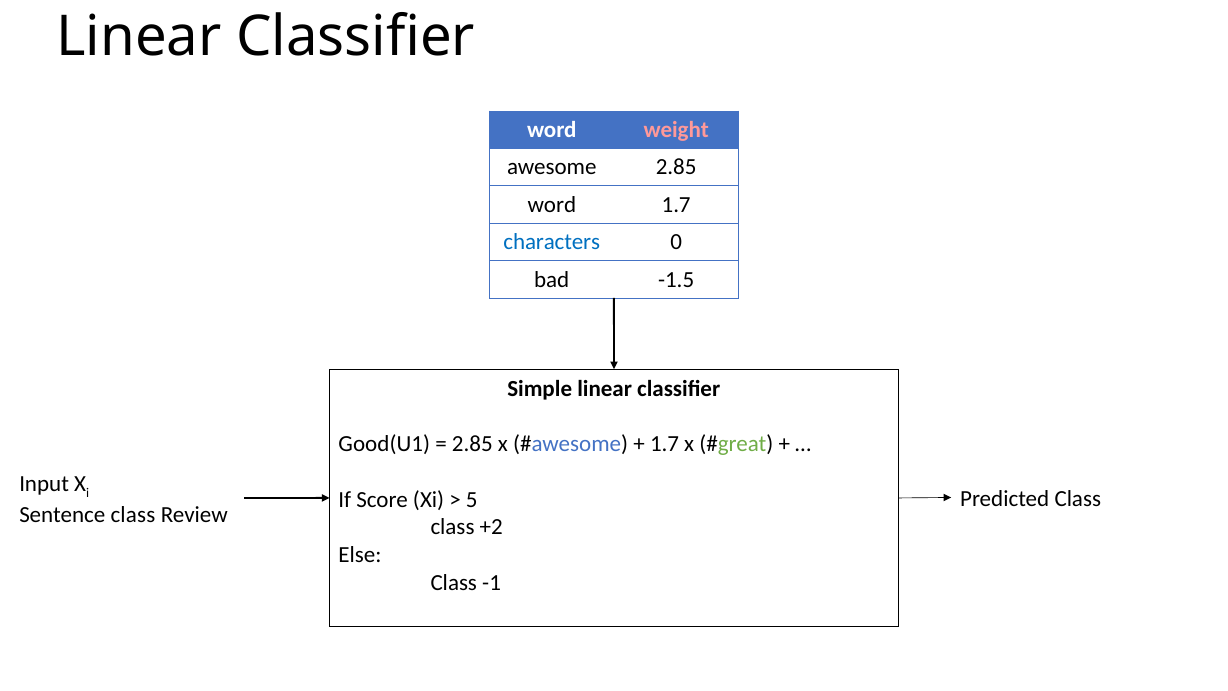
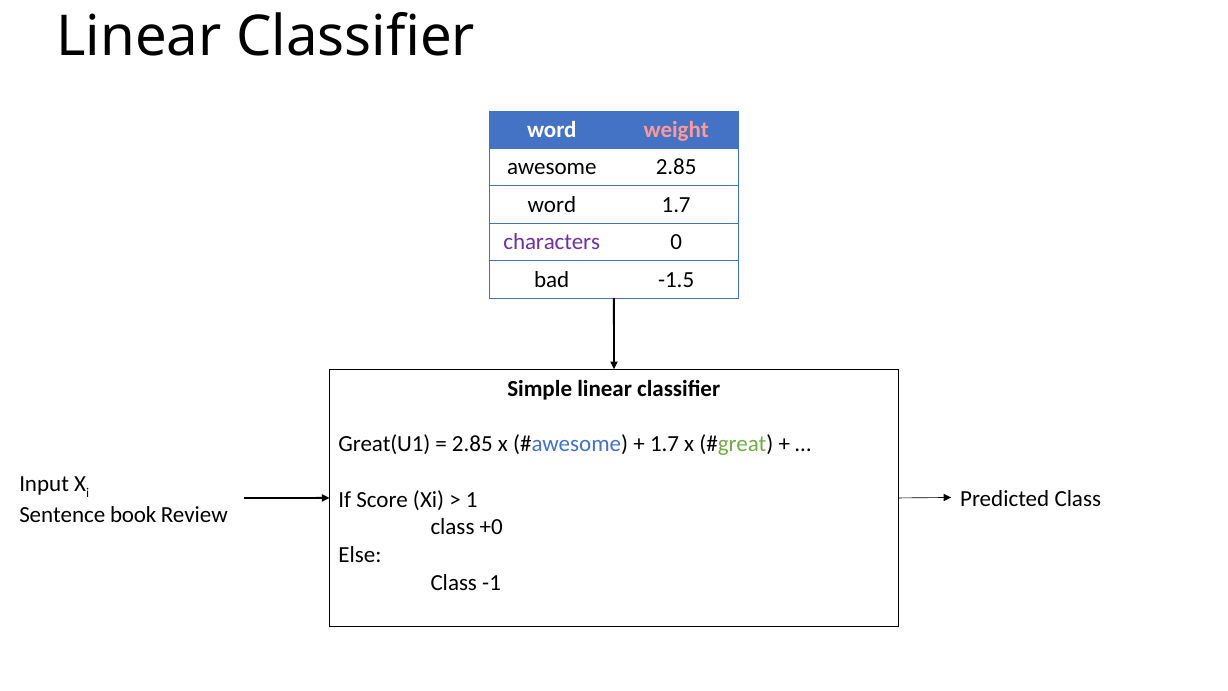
characters colour: blue -> purple
Good(U1: Good(U1 -> Great(U1
5: 5 -> 1
Sentence class: class -> book
+2: +2 -> +0
